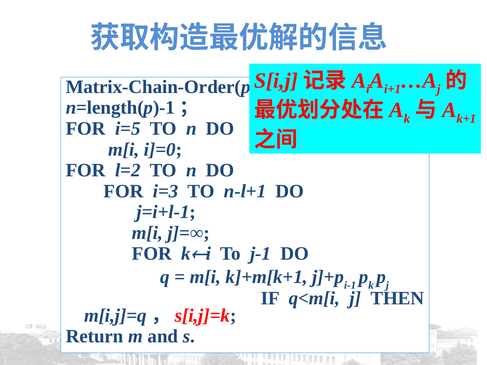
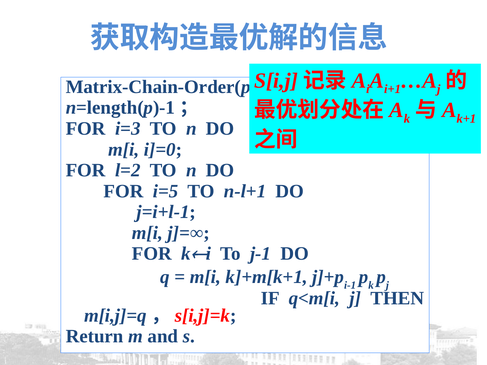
i=5: i=5 -> i=3
i=3: i=3 -> i=5
